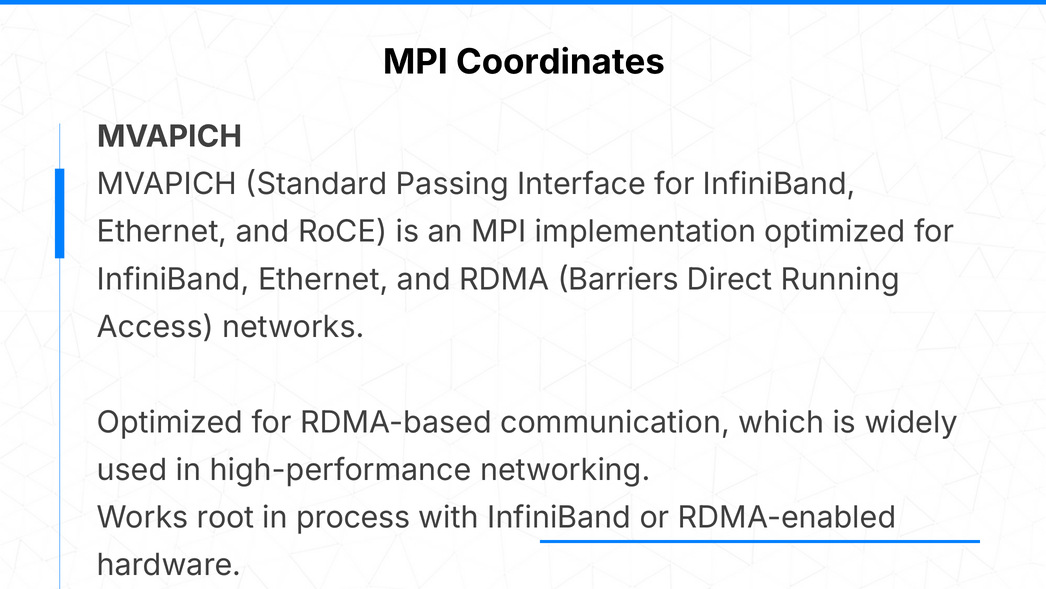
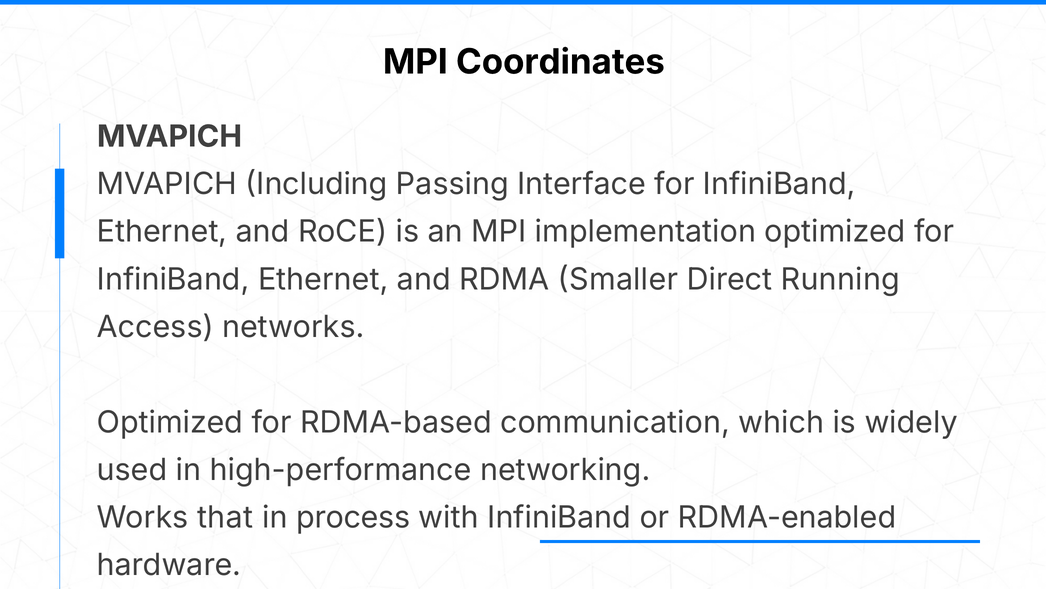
Standard: Standard -> Including
Barriers: Barriers -> Smaller
root: root -> that
